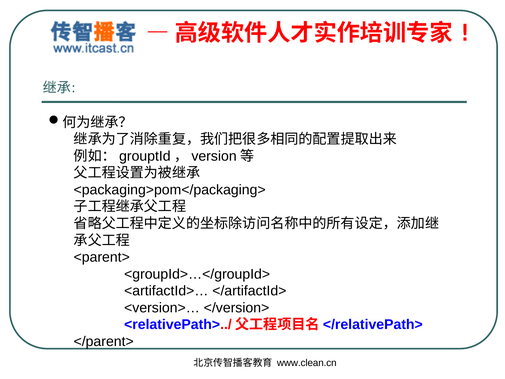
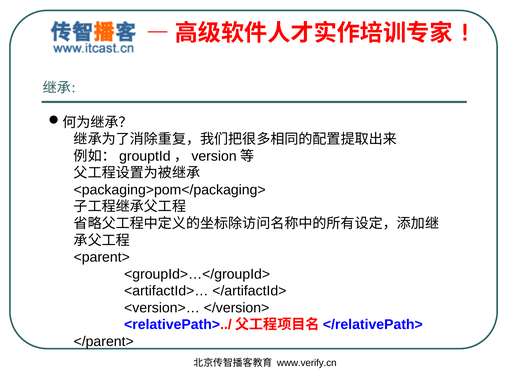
www.clean.cn: www.clean.cn -> www.verify.cn
